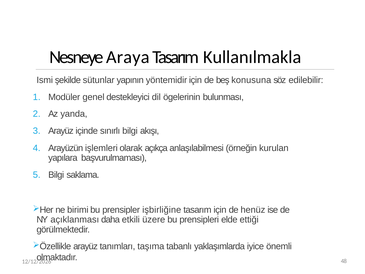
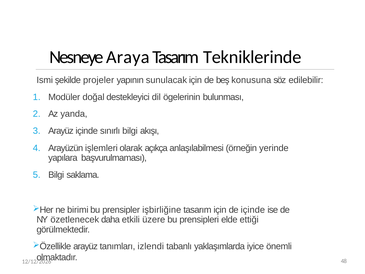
Kullanılmakla: Kullanılmakla -> Tekniklerinde
sütunlar: sütunlar -> projeler
yöntemidir: yöntemidir -> sunulacak
genel: genel -> doğal
kurulan: kurulan -> yerinde
de henüz: henüz -> içinde
açıklanması: açıklanması -> özetlenecek
taşıma: taşıma -> izlendi
